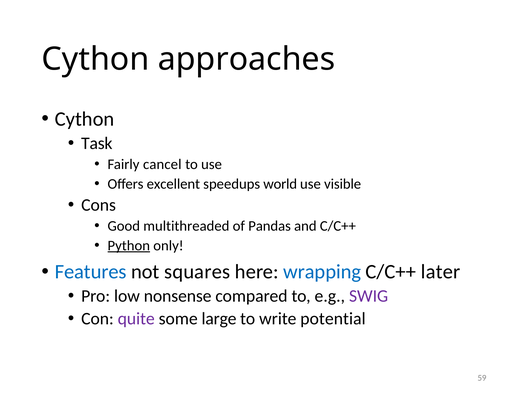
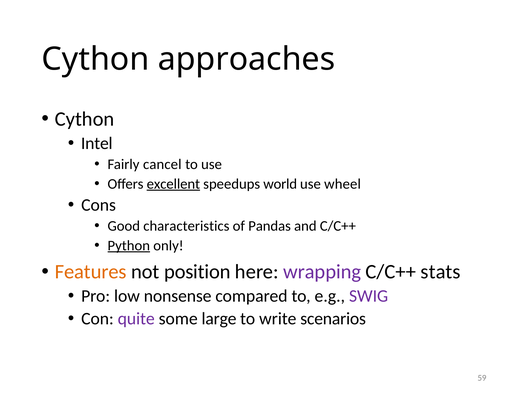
Task: Task -> Intel
excellent underline: none -> present
visible: visible -> wheel
multithreaded: multithreaded -> characteristics
Features colour: blue -> orange
squares: squares -> position
wrapping colour: blue -> purple
later: later -> stats
potential: potential -> scenarios
